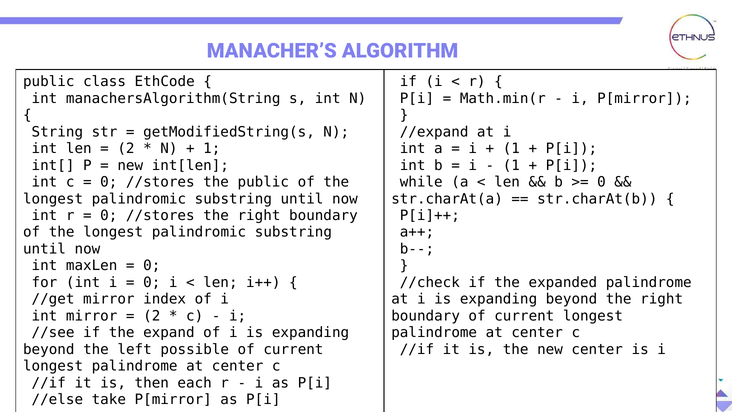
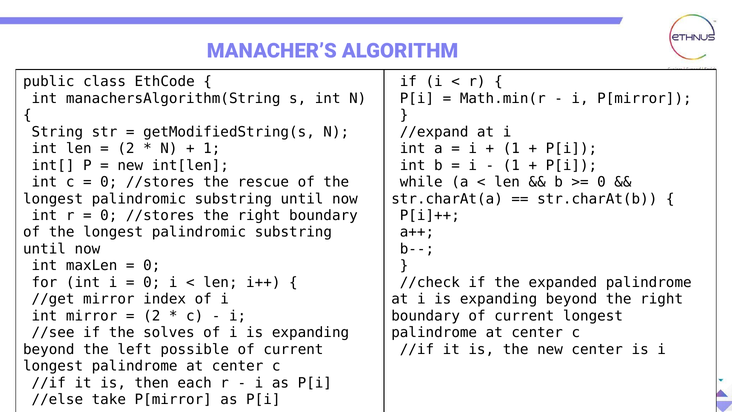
the public: public -> rescue
expand: expand -> solves
